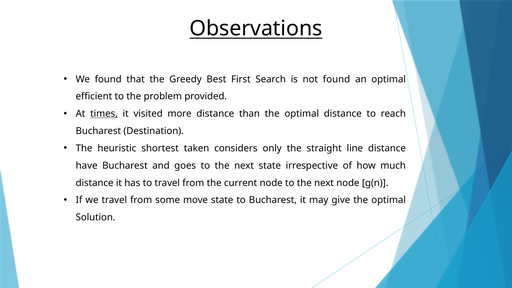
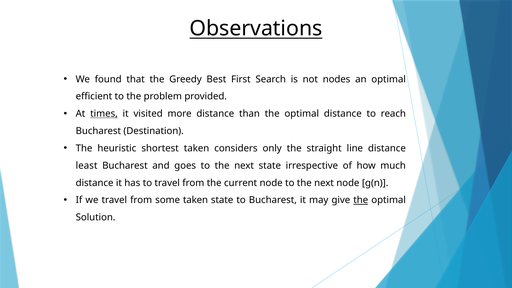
not found: found -> nodes
have: have -> least
some move: move -> taken
the at (361, 200) underline: none -> present
